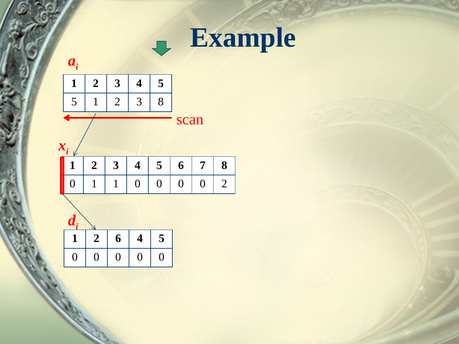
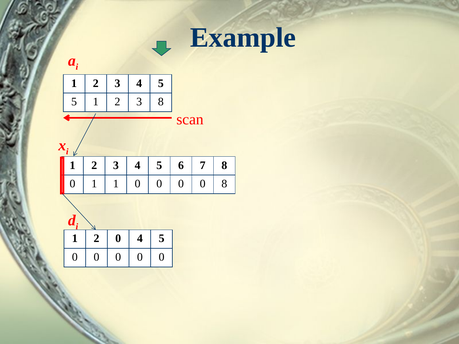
0 2: 2 -> 8
2 6: 6 -> 0
